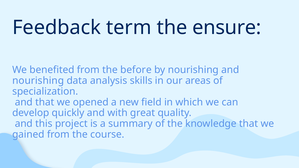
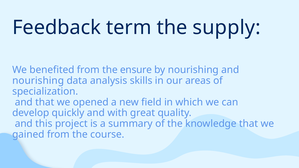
ensure: ensure -> supply
before: before -> ensure
